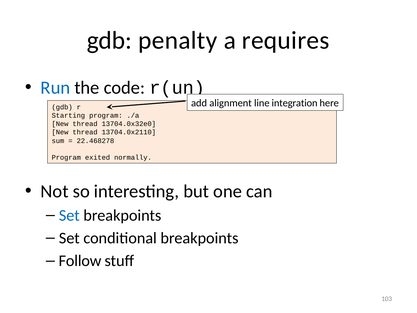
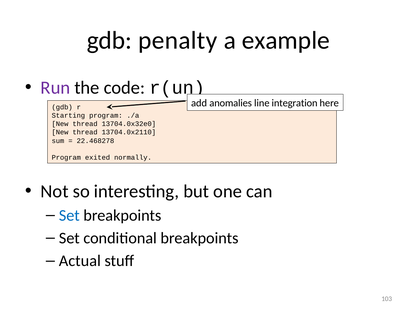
requires: requires -> example
Run colour: blue -> purple
alignment: alignment -> anomalies
Follow: Follow -> Actual
